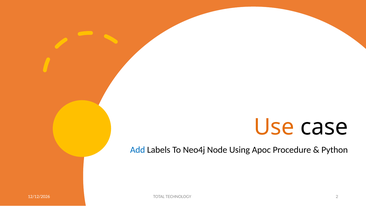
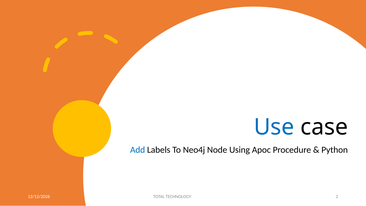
Use colour: orange -> blue
